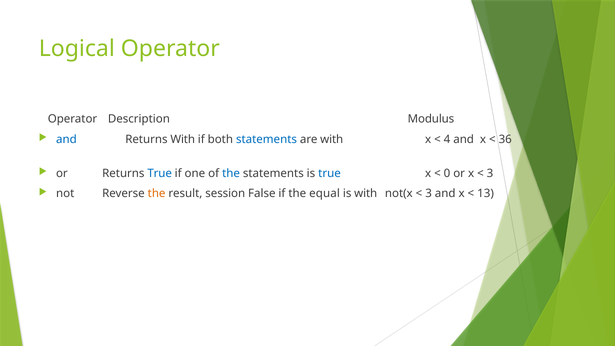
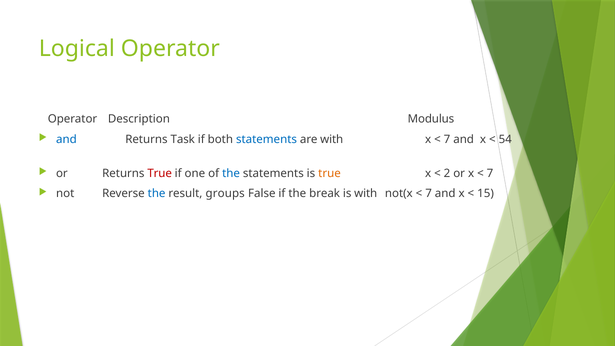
Returns With: With -> Task
4 at (447, 139): 4 -> 7
36: 36 -> 54
True at (160, 173) colour: blue -> red
true at (330, 173) colour: blue -> orange
0: 0 -> 2
3 at (490, 173): 3 -> 7
the at (157, 194) colour: orange -> blue
session: session -> groups
equal: equal -> break
3 at (429, 194): 3 -> 7
13: 13 -> 15
